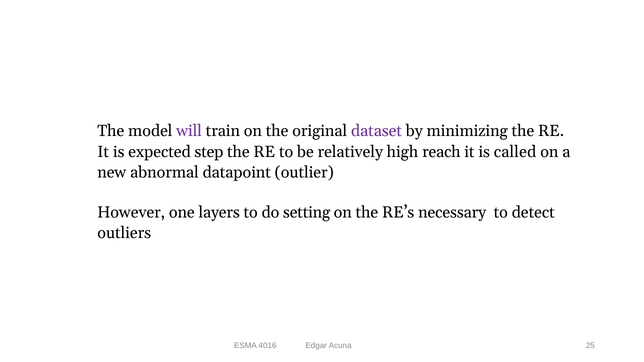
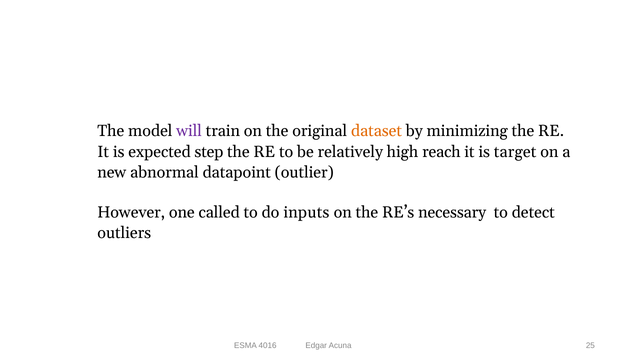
dataset colour: purple -> orange
called: called -> target
layers: layers -> called
setting: setting -> inputs
